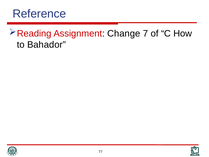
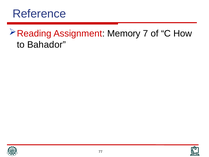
Change: Change -> Memory
